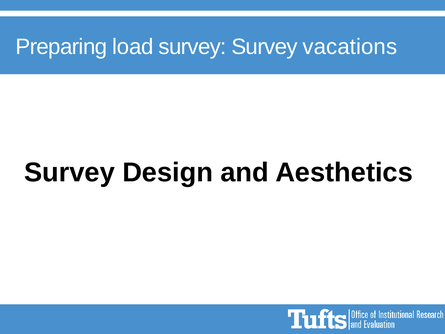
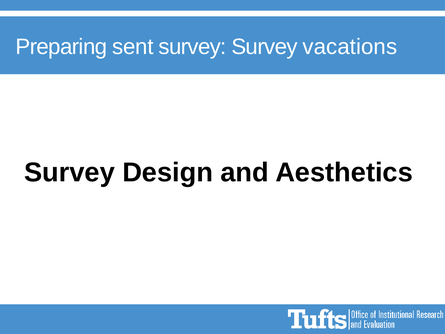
load: load -> sent
